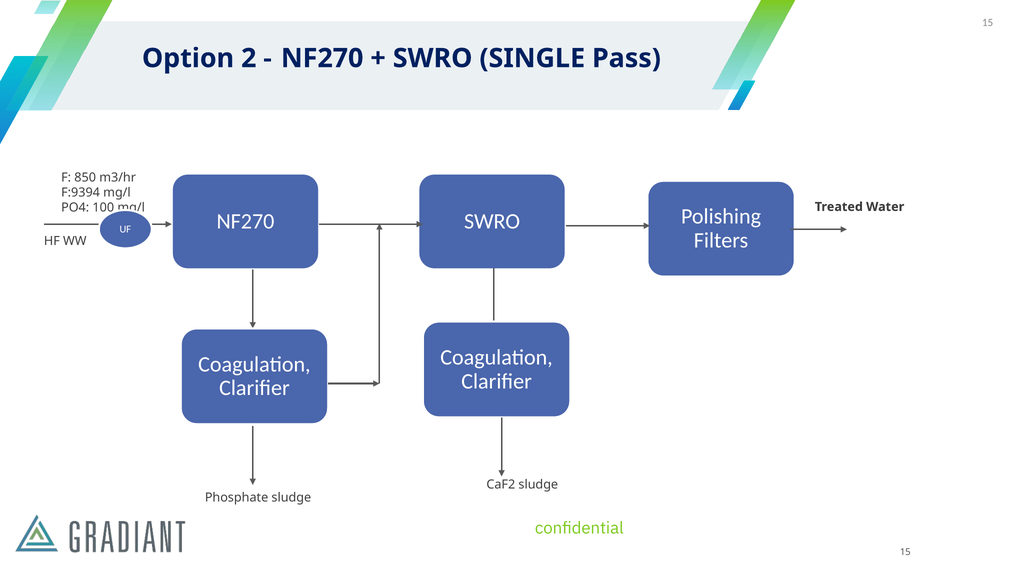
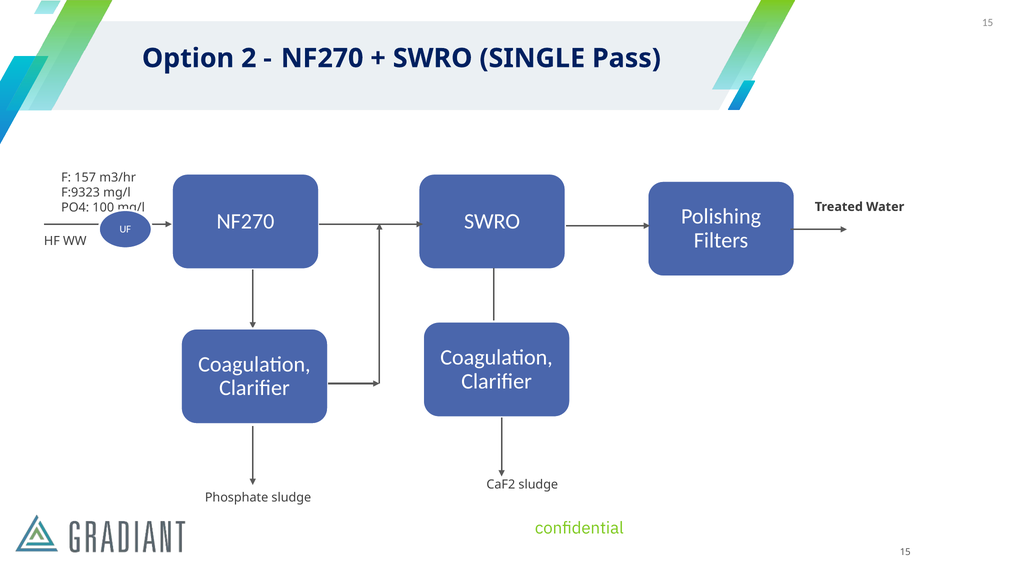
850: 850 -> 157
F:9394: F:9394 -> F:9323
